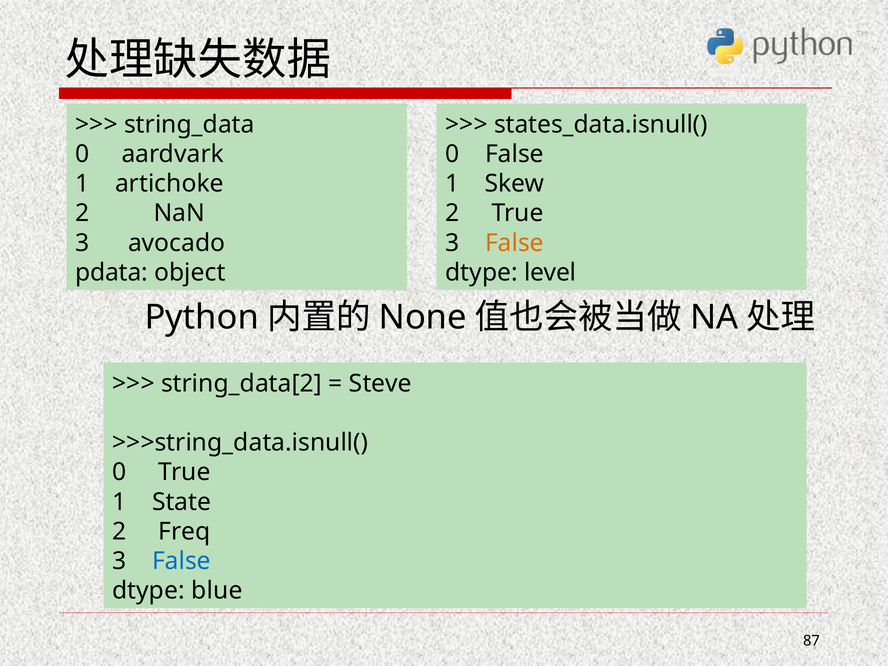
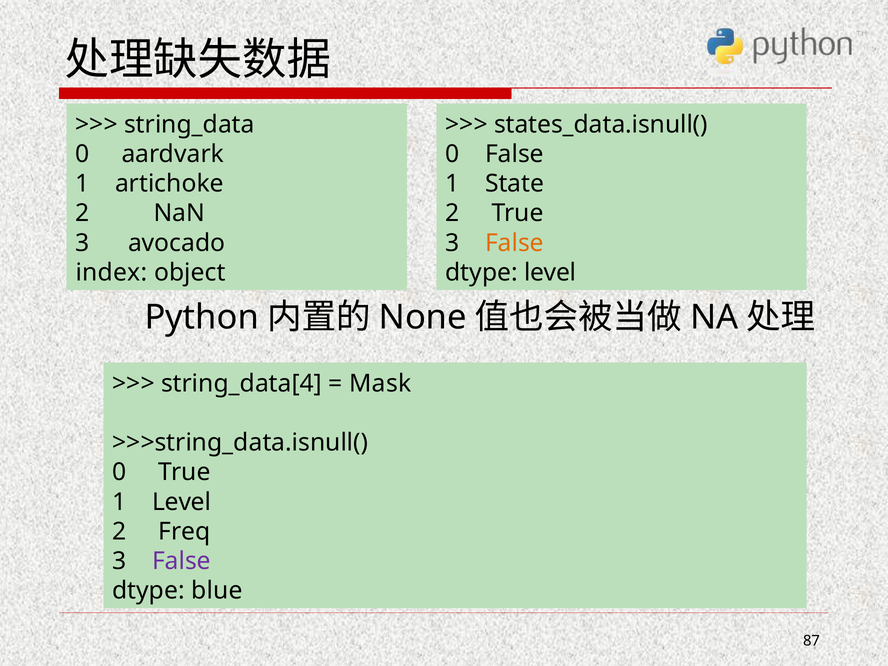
Skew: Skew -> State
pdata: pdata -> index
string_data[2: string_data[2 -> string_data[4
Steve: Steve -> Mask
1 State: State -> Level
False at (181, 561) colour: blue -> purple
